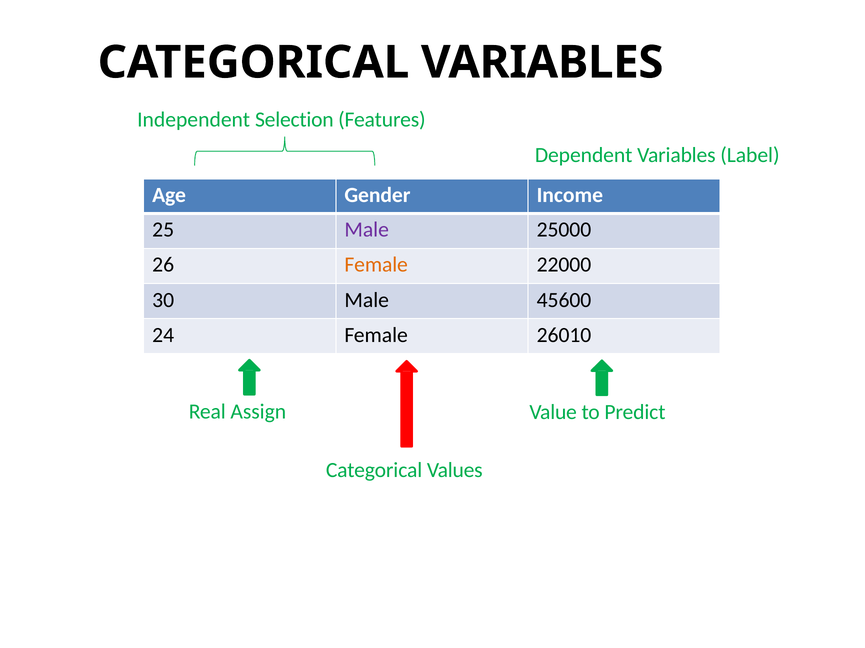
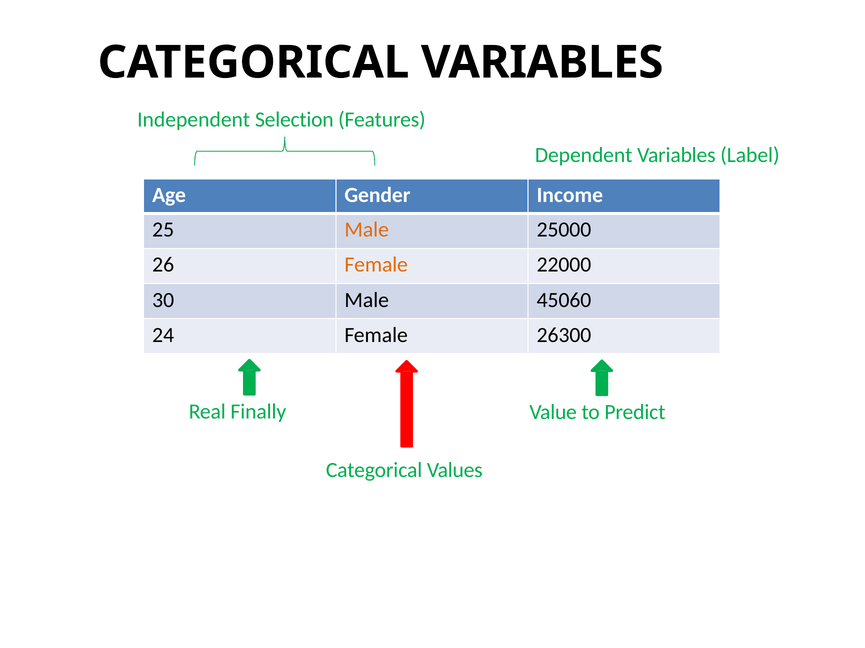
Male at (367, 230) colour: purple -> orange
45600: 45600 -> 45060
26010: 26010 -> 26300
Assign: Assign -> Finally
